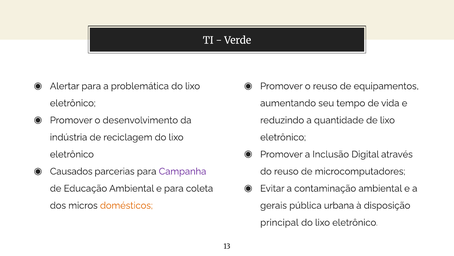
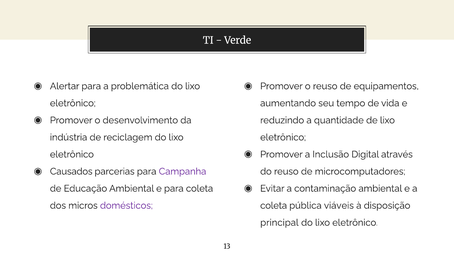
domésticos colour: orange -> purple
gerais at (274, 205): gerais -> coleta
urbana: urbana -> viáveis
